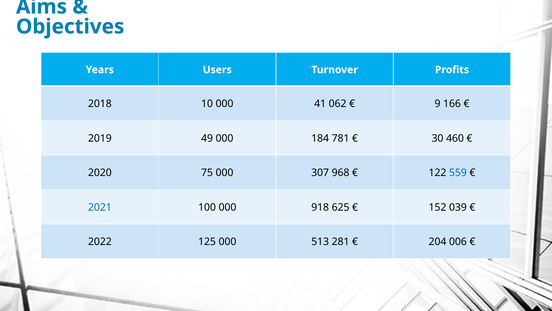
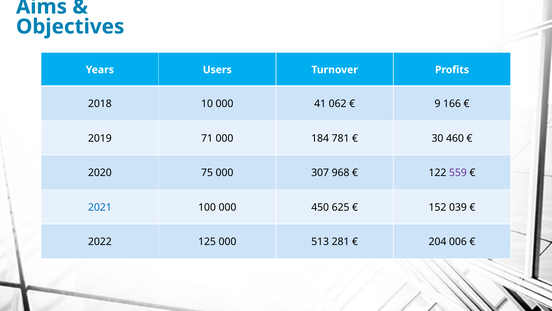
49: 49 -> 71
559 colour: blue -> purple
918: 918 -> 450
